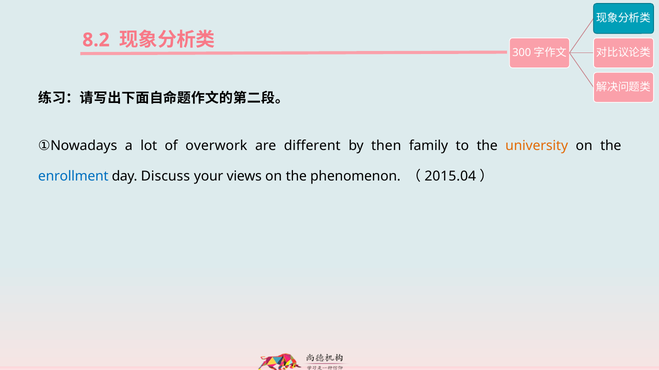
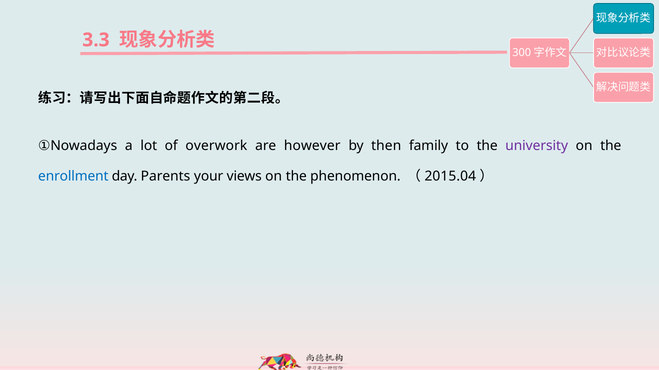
8.2: 8.2 -> 3.3
different: different -> however
university colour: orange -> purple
Discuss: Discuss -> Parents
